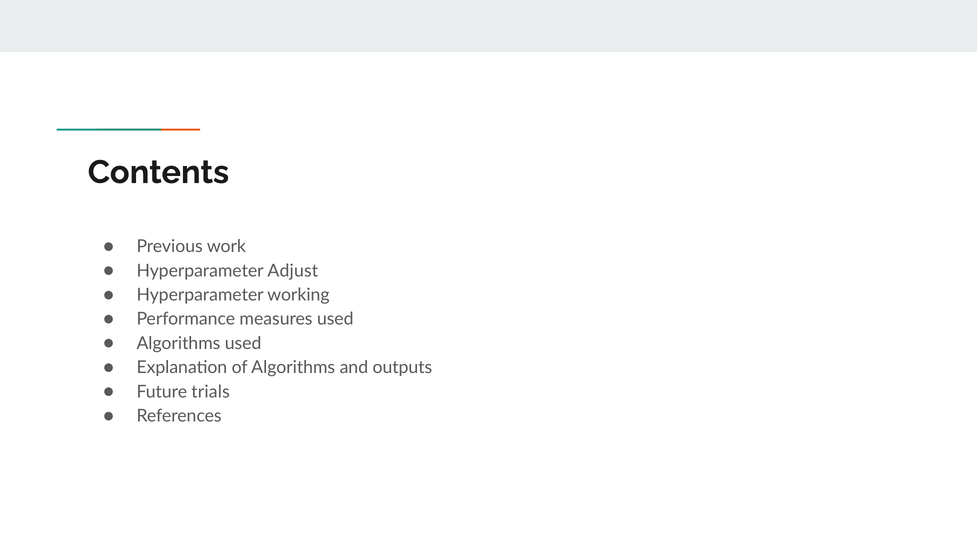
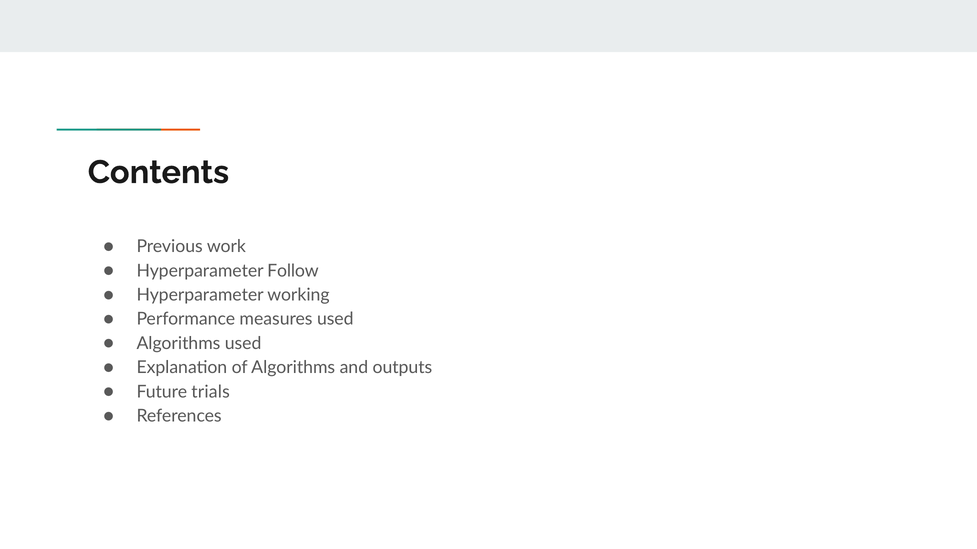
Adjust: Adjust -> Follow
